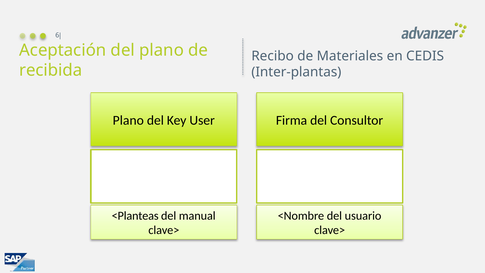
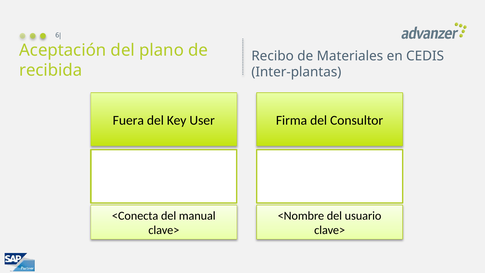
Plano at (128, 120): Plano -> Fuera
<Planteas: <Planteas -> <Conecta
